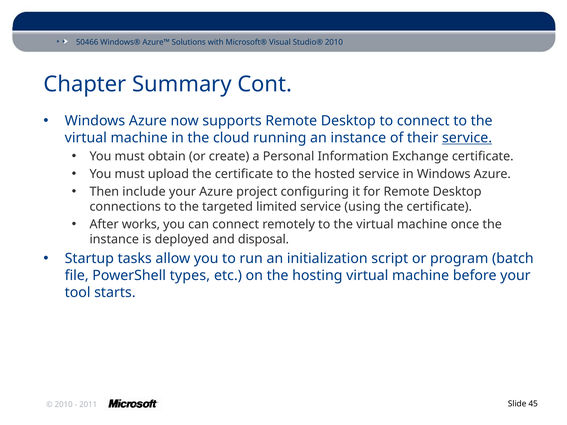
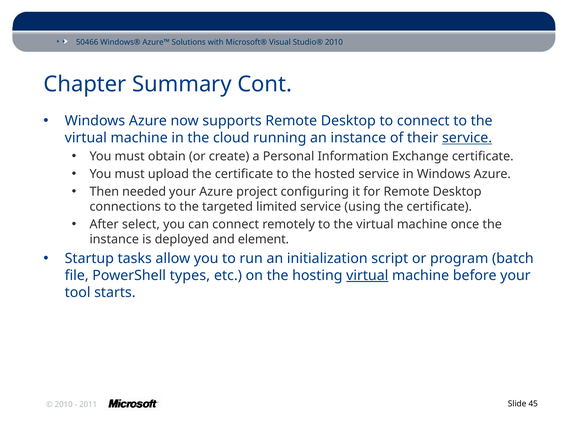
include: include -> needed
works: works -> select
disposal: disposal -> element
virtual at (367, 276) underline: none -> present
